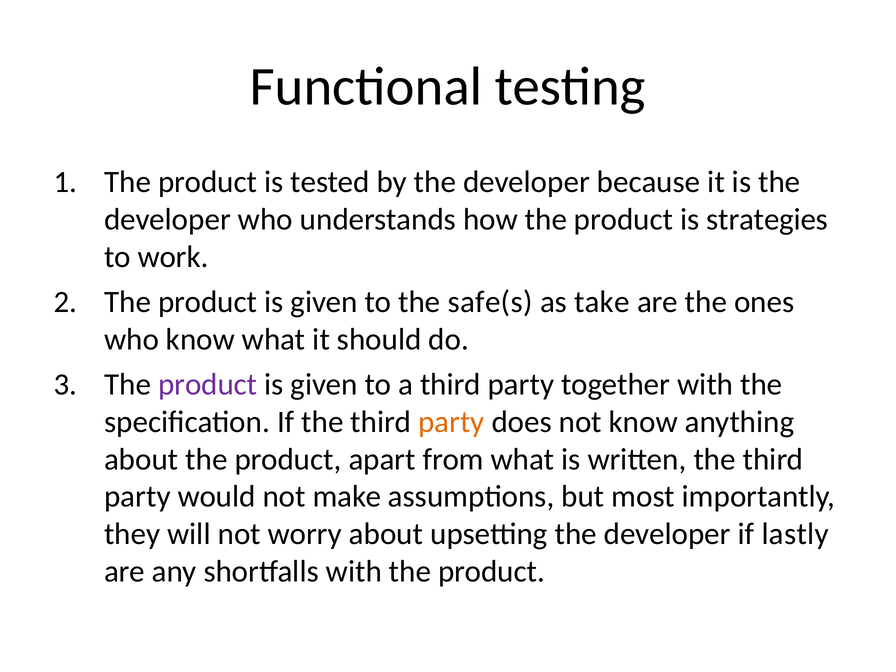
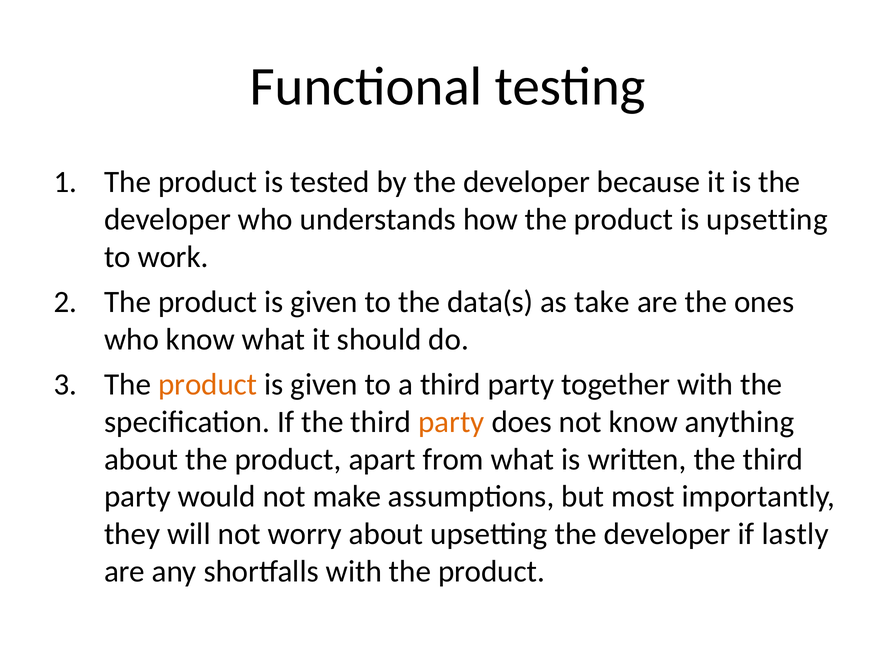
is strategies: strategies -> upsetting
safe(s: safe(s -> data(s
product at (208, 385) colour: purple -> orange
